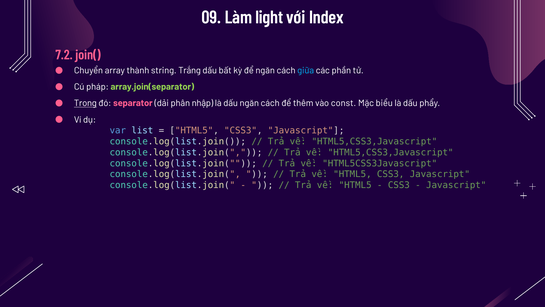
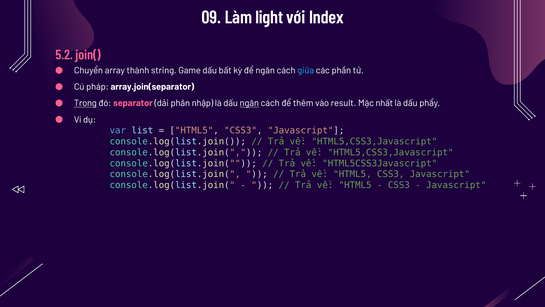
7.2: 7.2 -> 5.2
Trắng: Trắng -> Game
array.join(separator colour: light green -> white
ngăn at (249, 103) underline: none -> present
const: const -> result
biểu: biểu -> nhất
